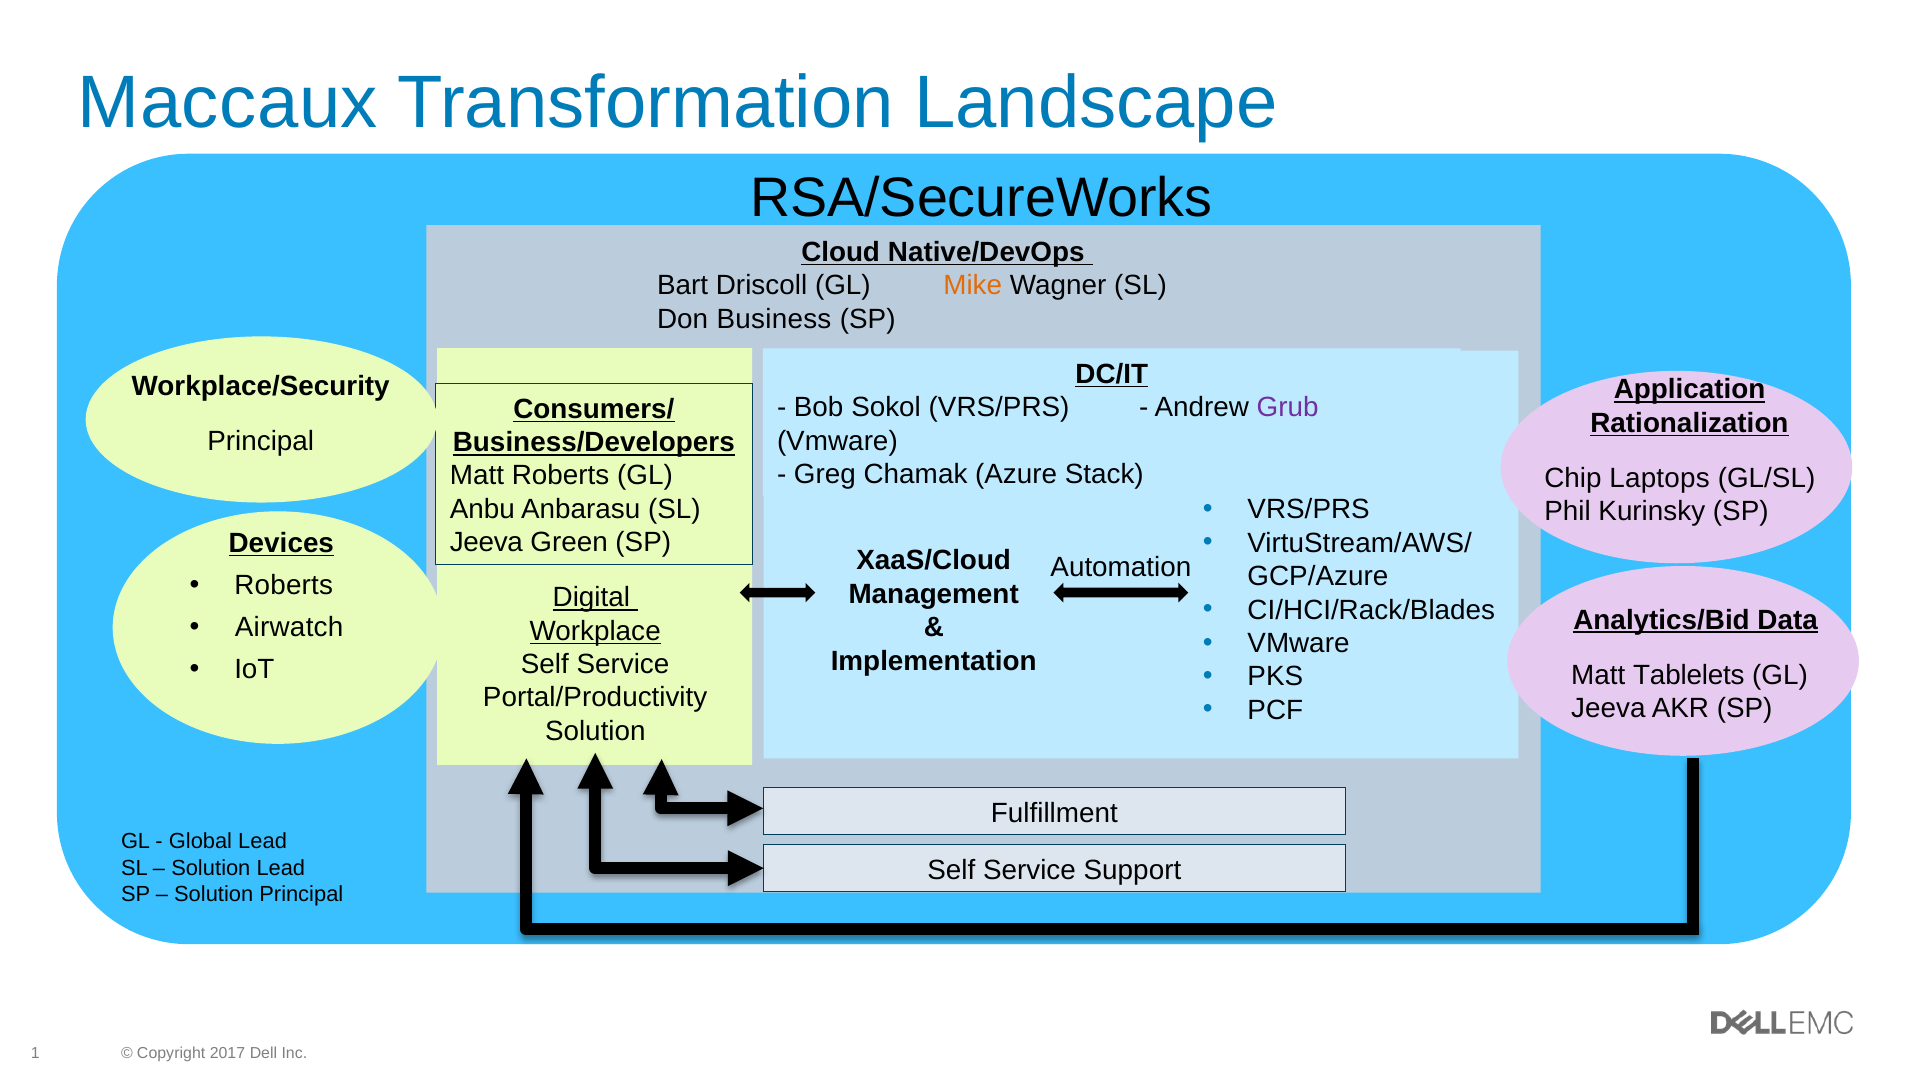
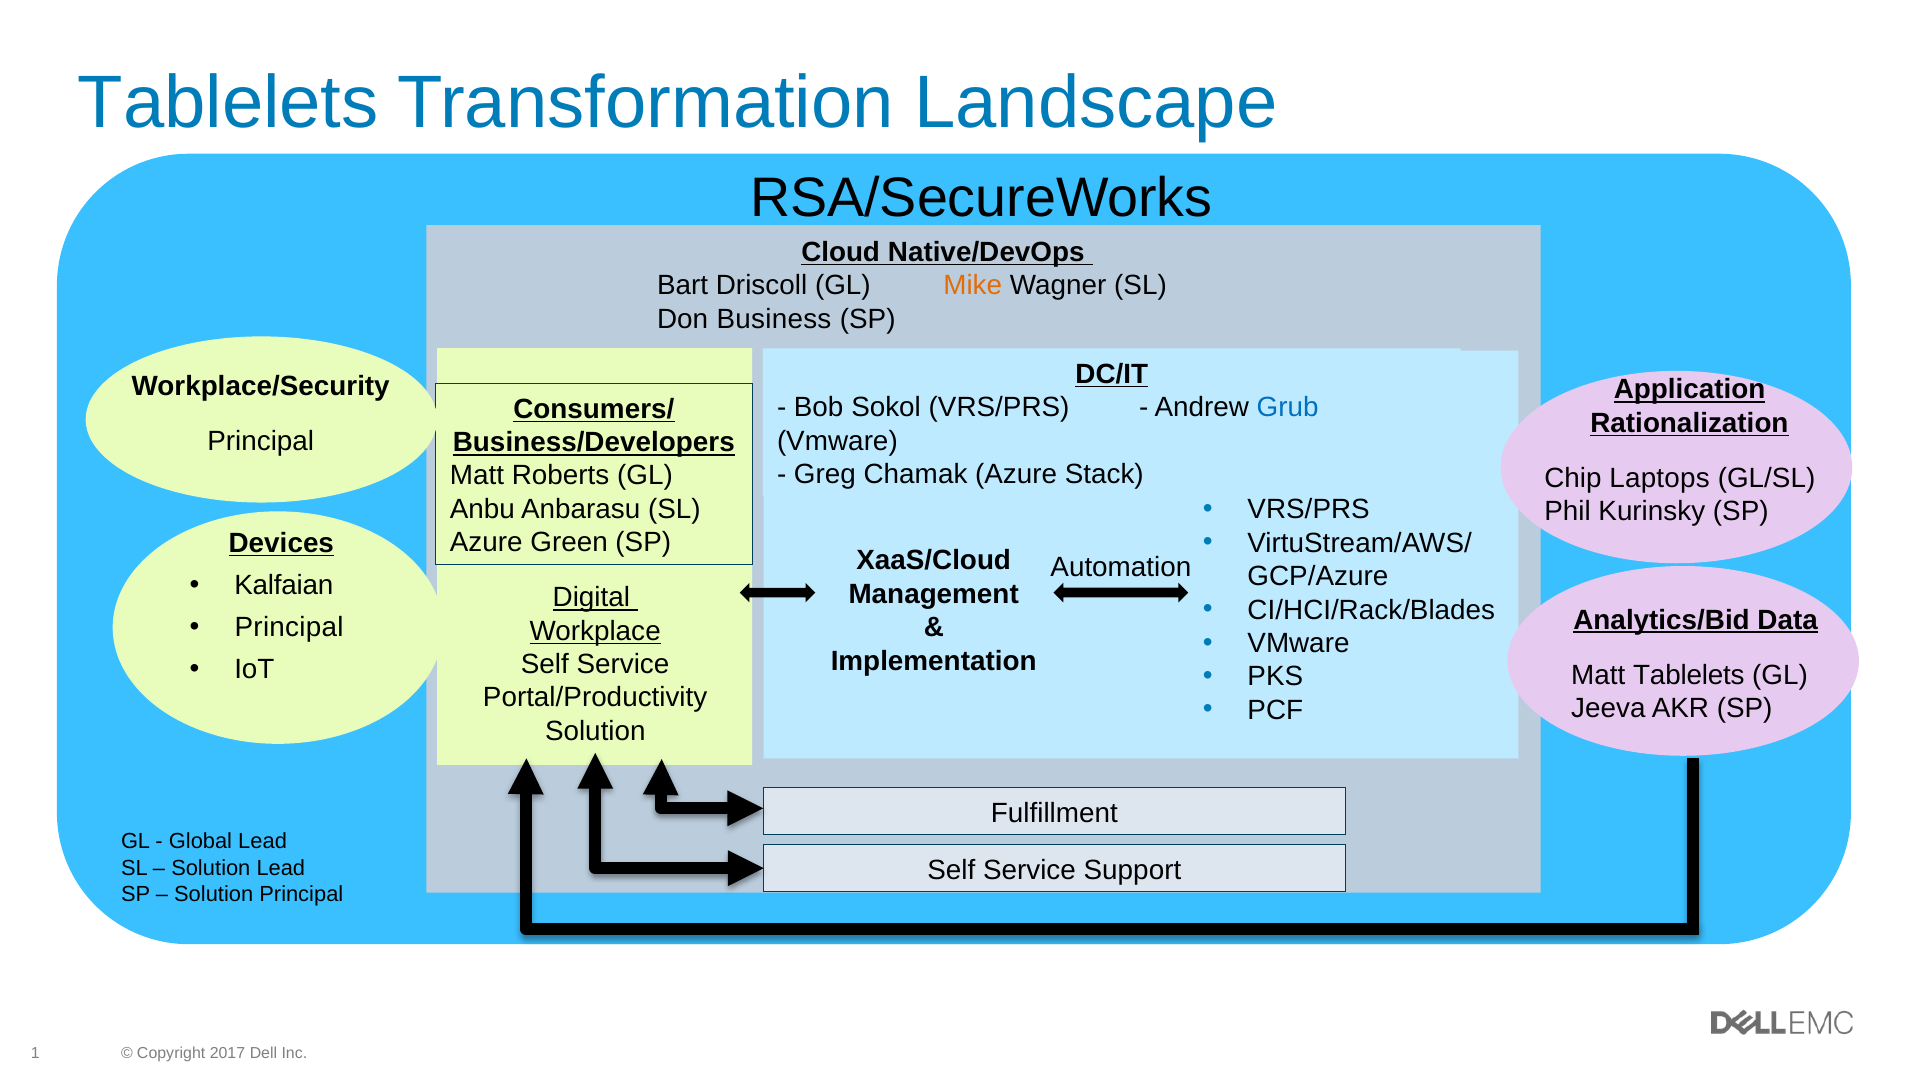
Maccaux at (228, 103): Maccaux -> Tablelets
Grub colour: purple -> blue
Jeeva at (486, 543): Jeeva -> Azure
Roberts at (284, 586): Roberts -> Kalfaian
Airwatch at (289, 628): Airwatch -> Principal
